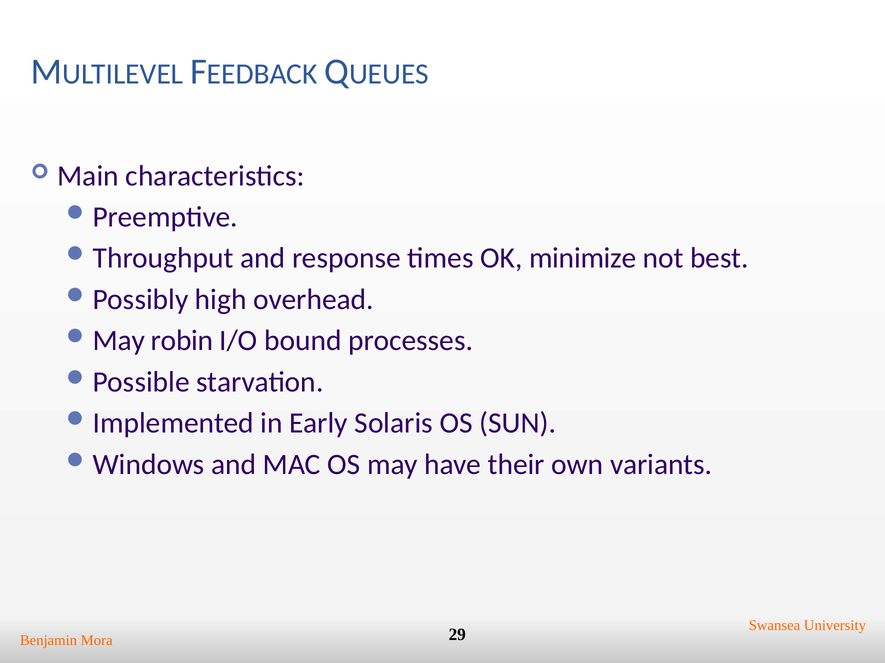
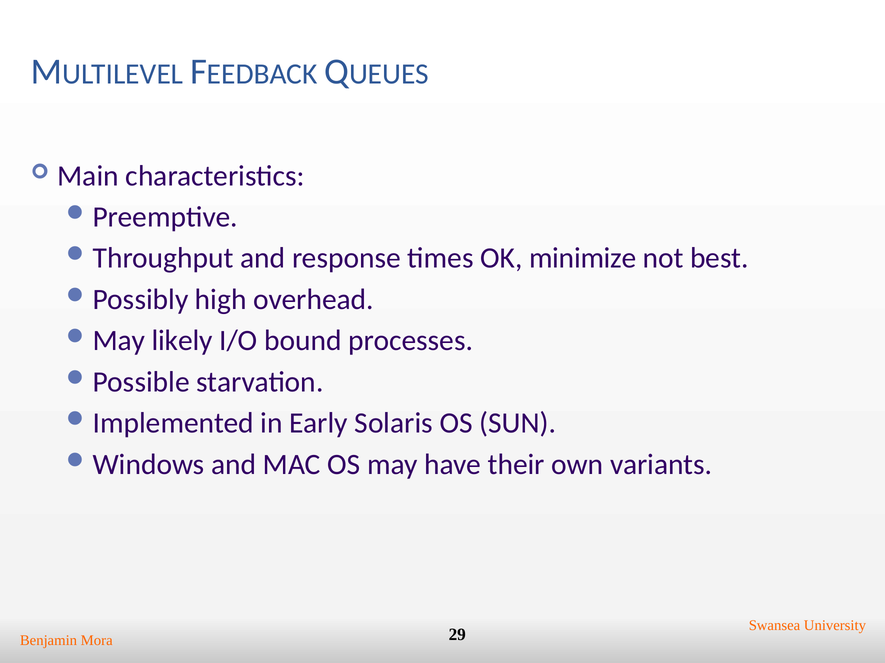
robin: robin -> likely
